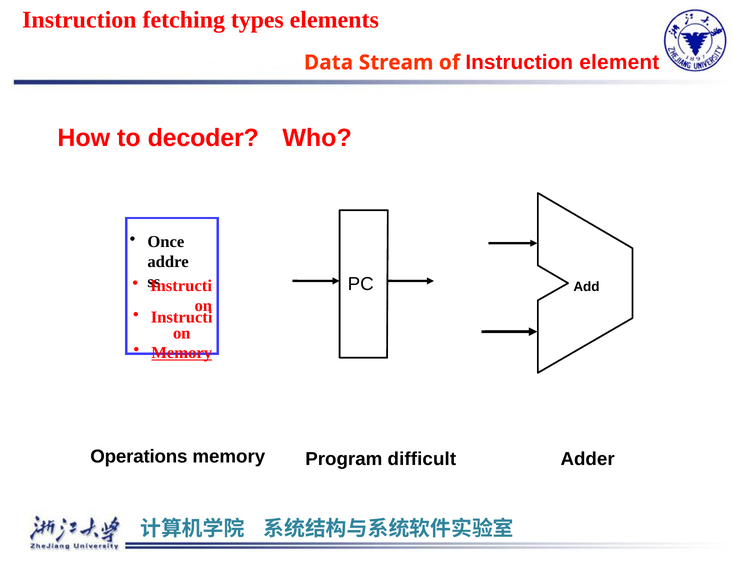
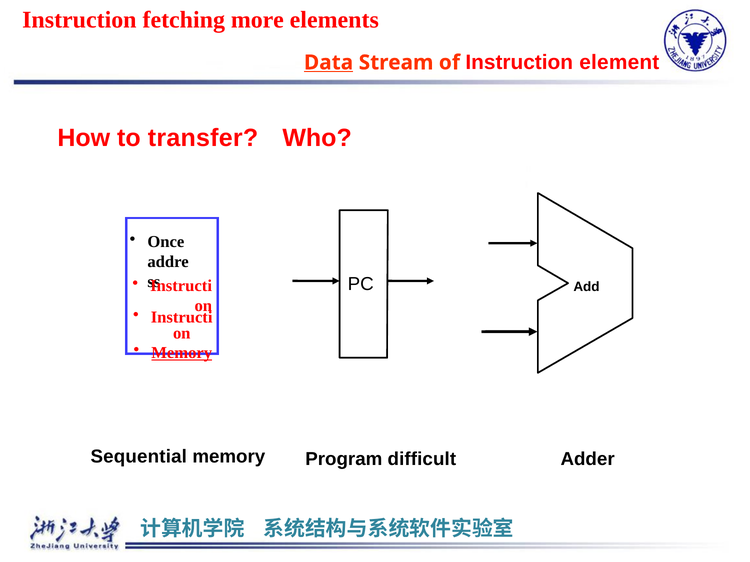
types: types -> more
Data underline: none -> present
decoder: decoder -> transfer
Operations: Operations -> Sequential
